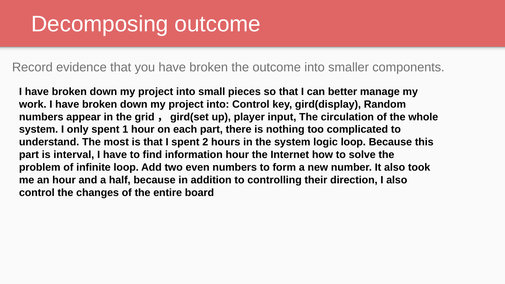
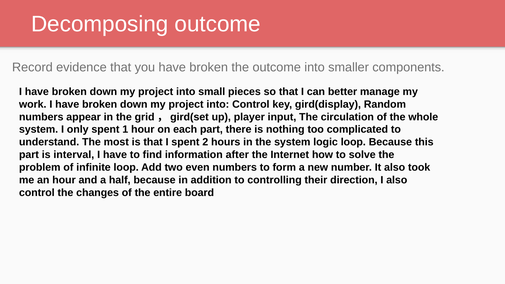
information hour: hour -> after
